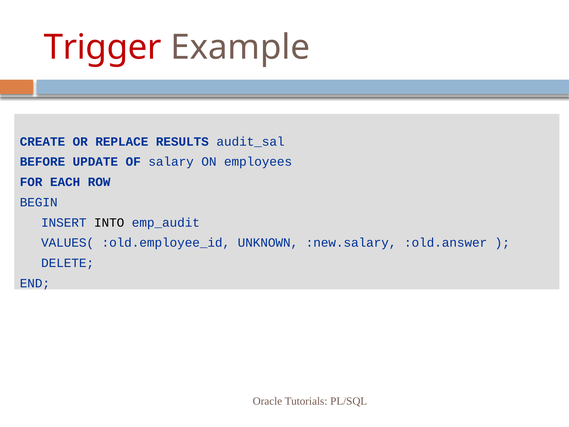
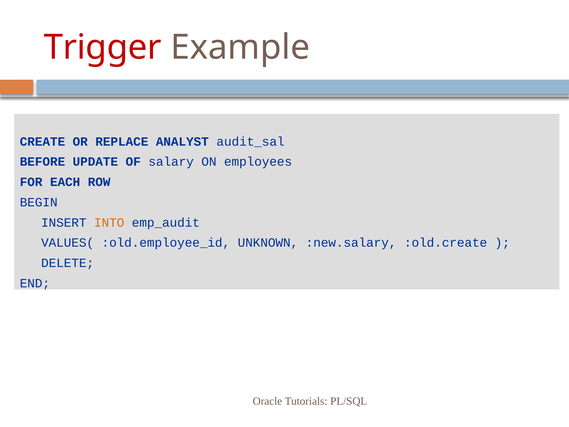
RESULTS: RESULTS -> ANALYST
INTO colour: black -> orange
:old.answer: :old.answer -> :old.create
